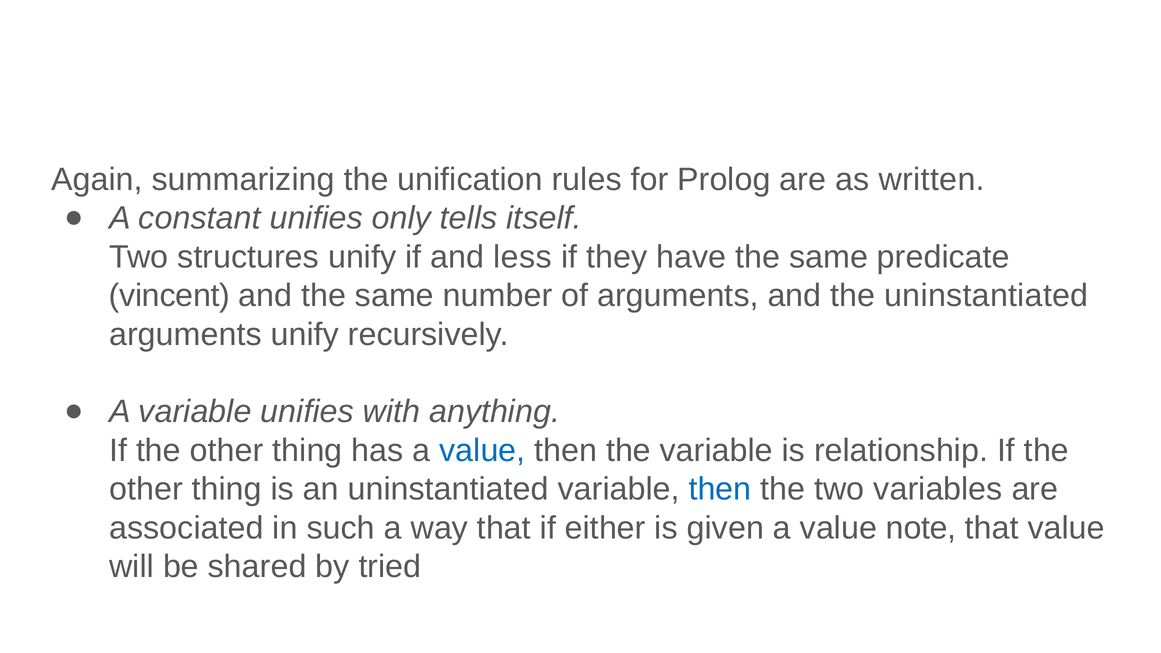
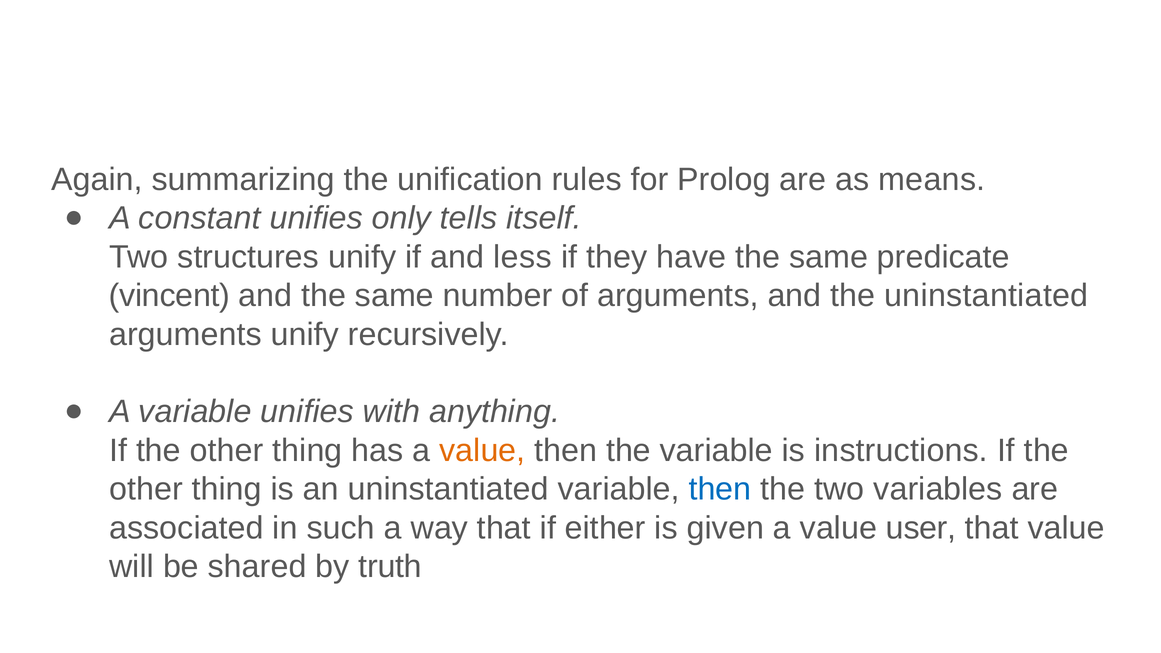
written: written -> means
value at (482, 451) colour: blue -> orange
relationship: relationship -> instructions
note: note -> user
tried: tried -> truth
